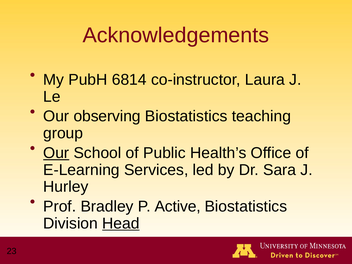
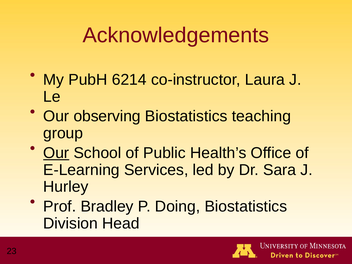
6814: 6814 -> 6214
Active: Active -> Doing
Head underline: present -> none
